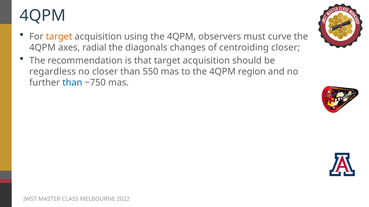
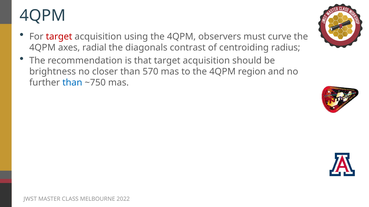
target at (59, 37) colour: orange -> red
changes: changes -> contrast
centroiding closer: closer -> radius
regardless: regardless -> brightness
550: 550 -> 570
